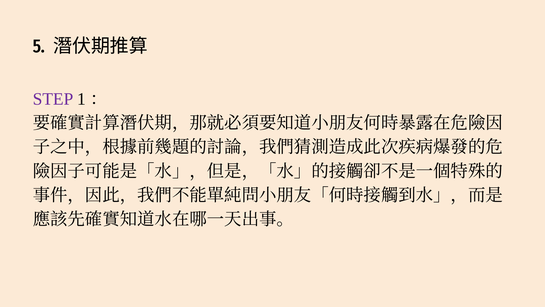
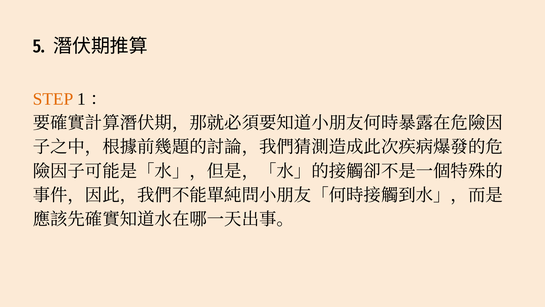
STEP colour: purple -> orange
